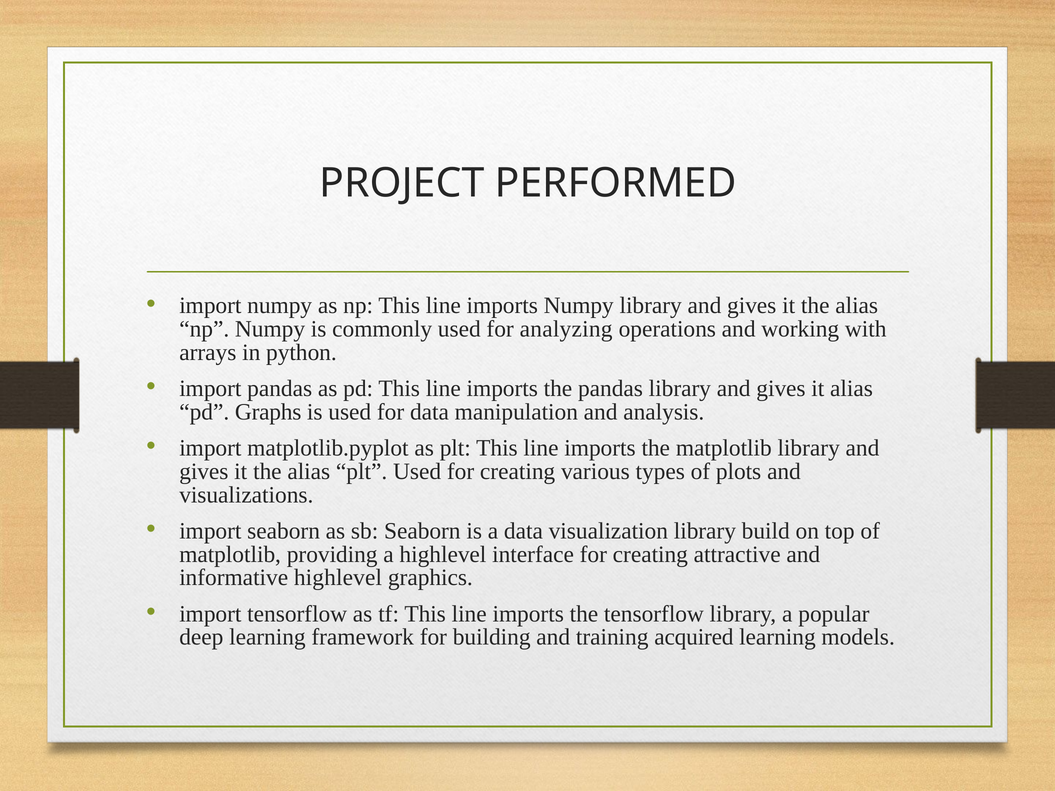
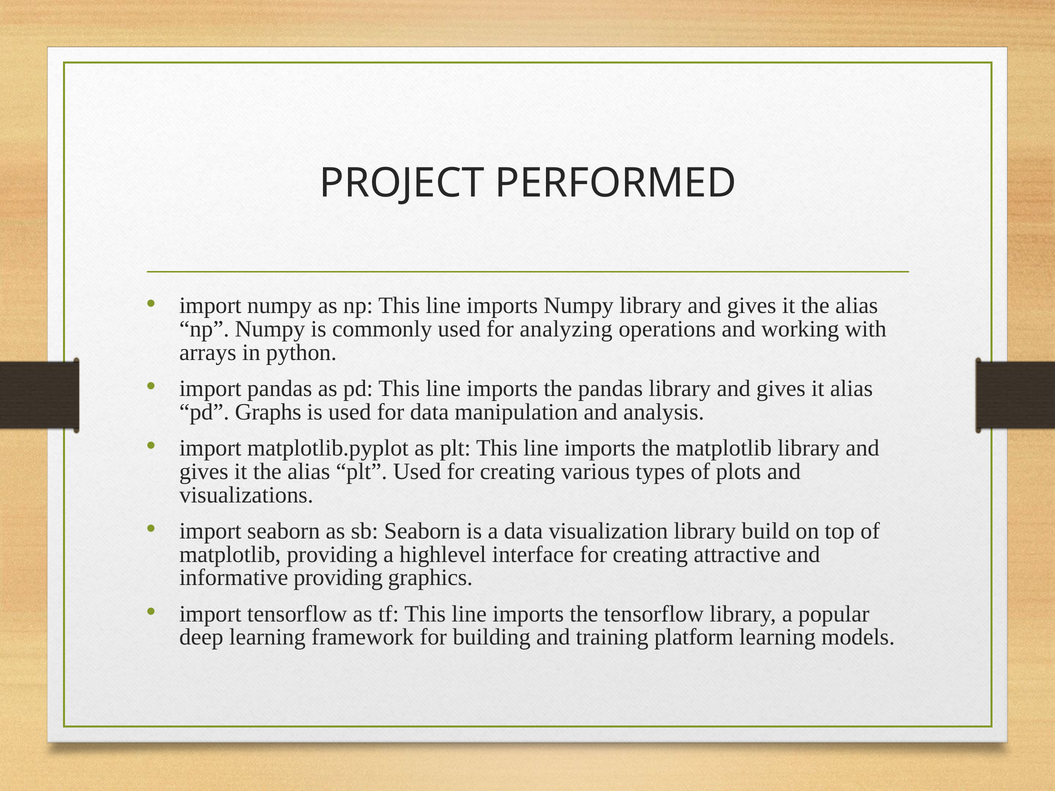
informative highlevel: highlevel -> providing
acquired: acquired -> platform
